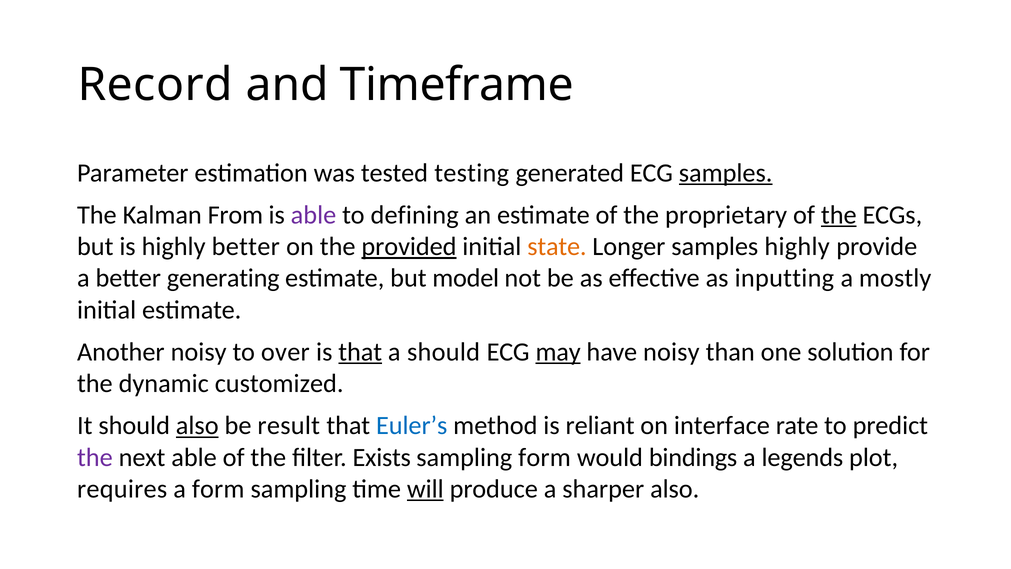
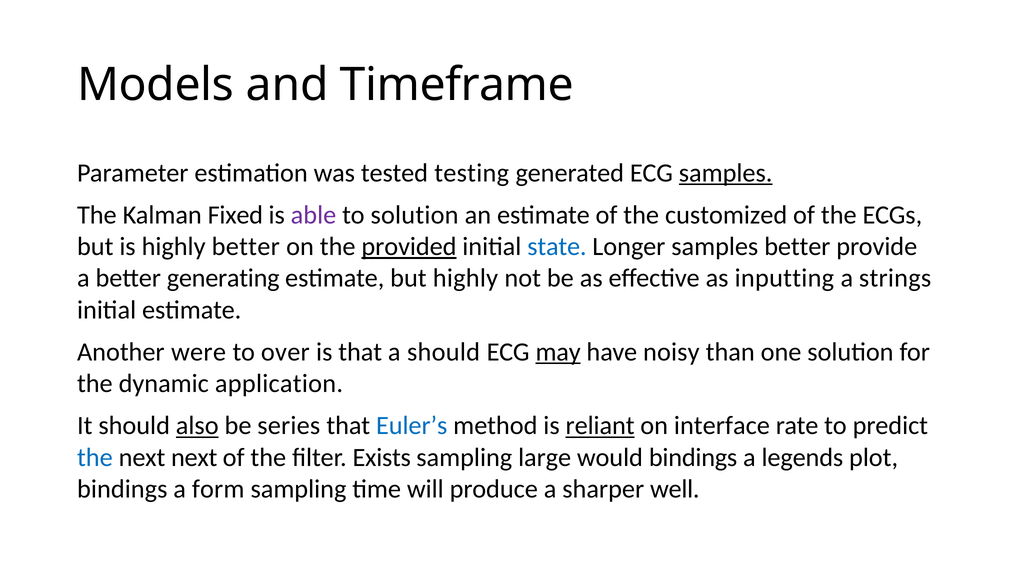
Record: Record -> Models
From: From -> Fixed
to defining: defining -> solution
proprietary: proprietary -> customized
the at (839, 215) underline: present -> none
state colour: orange -> blue
samples highly: highly -> better
but model: model -> highly
mostly: mostly -> strings
Another noisy: noisy -> were
that at (360, 352) underline: present -> none
customized: customized -> application
result: result -> series
reliant underline: none -> present
the at (95, 457) colour: purple -> blue
next able: able -> next
sampling form: form -> large
requires at (122, 489): requires -> bindings
will underline: present -> none
sharper also: also -> well
